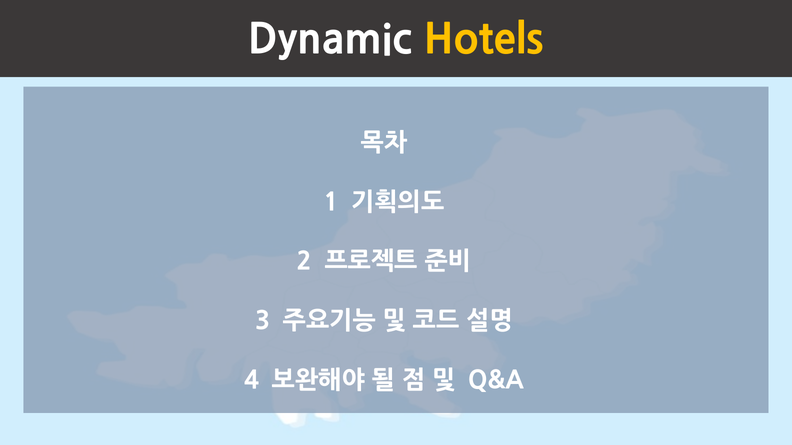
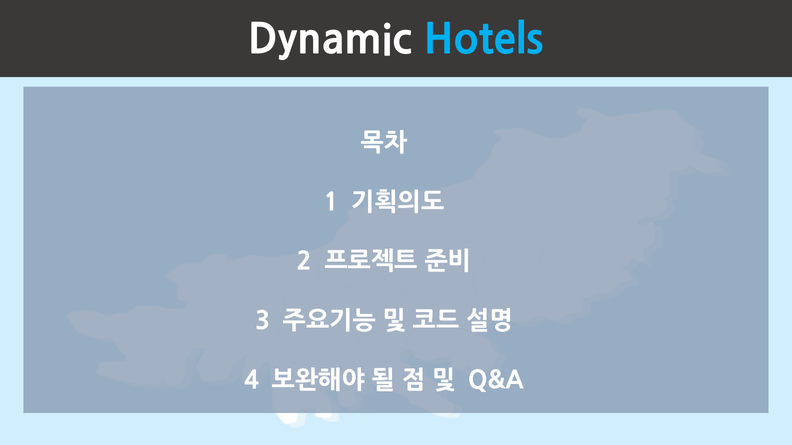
Hotels colour: yellow -> light blue
